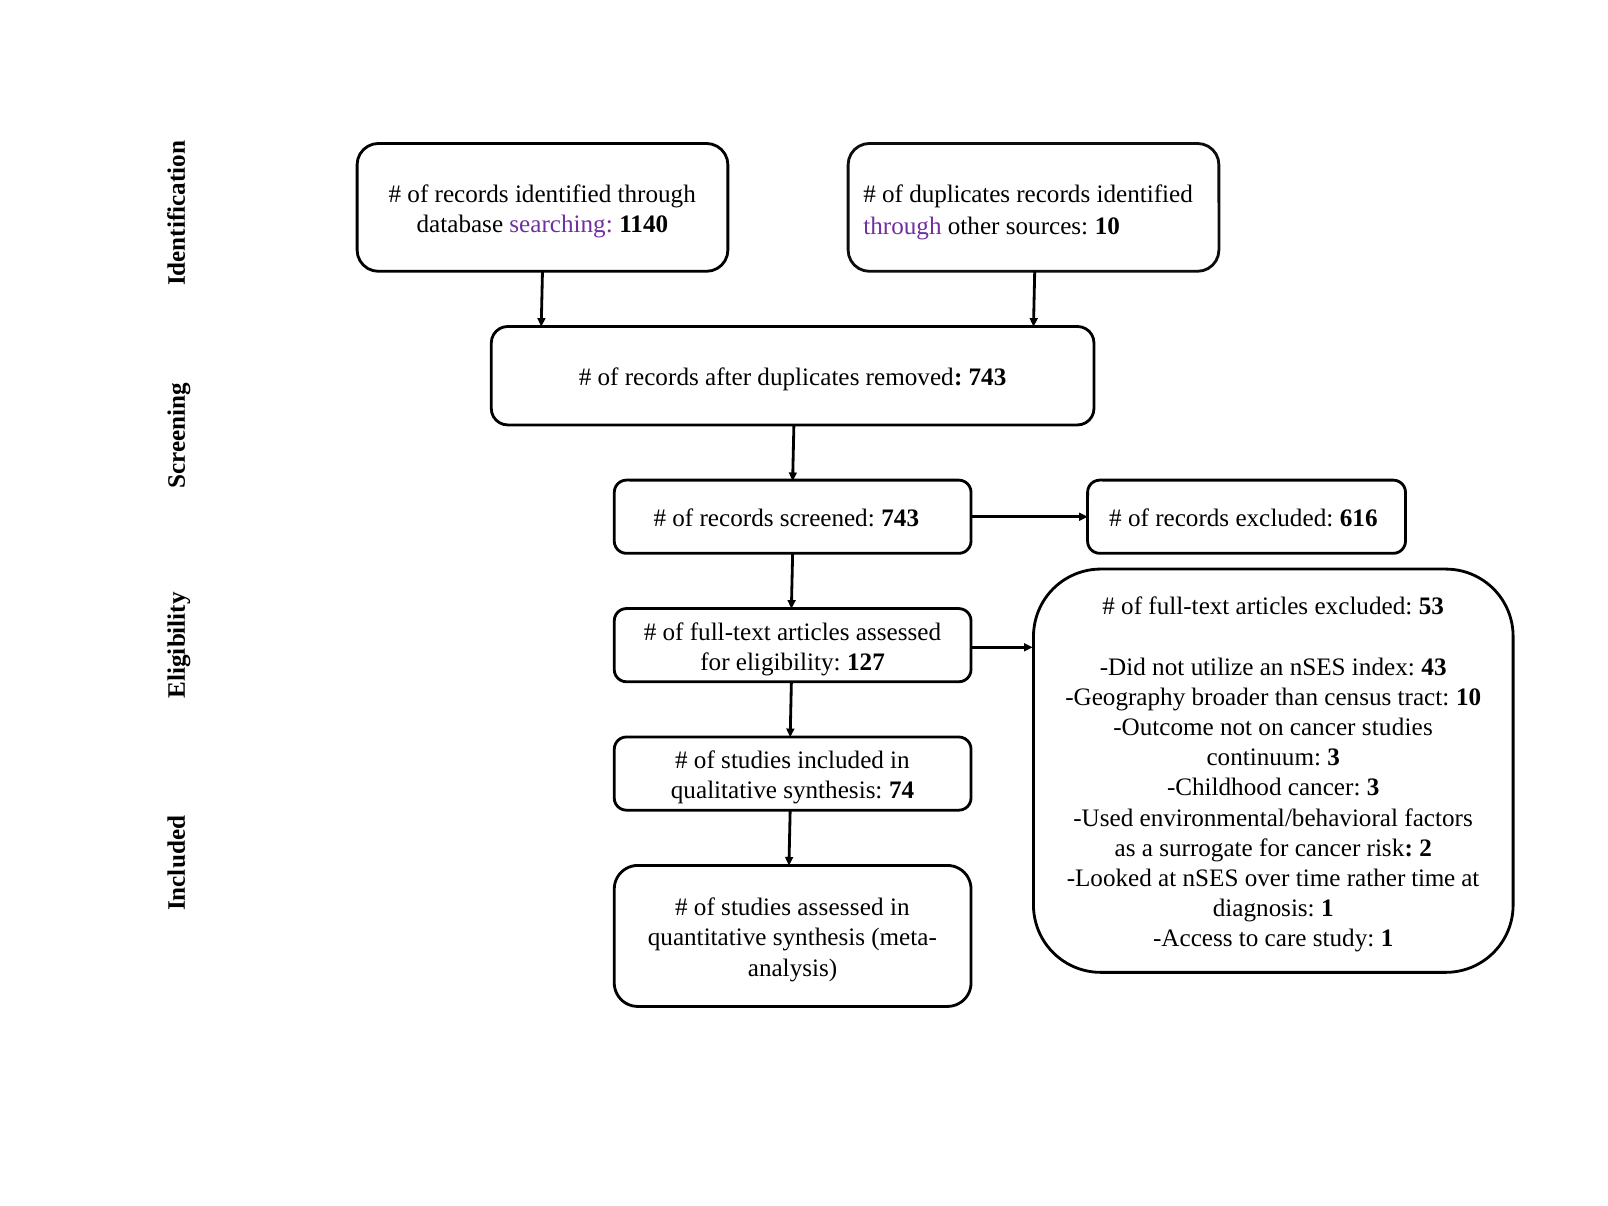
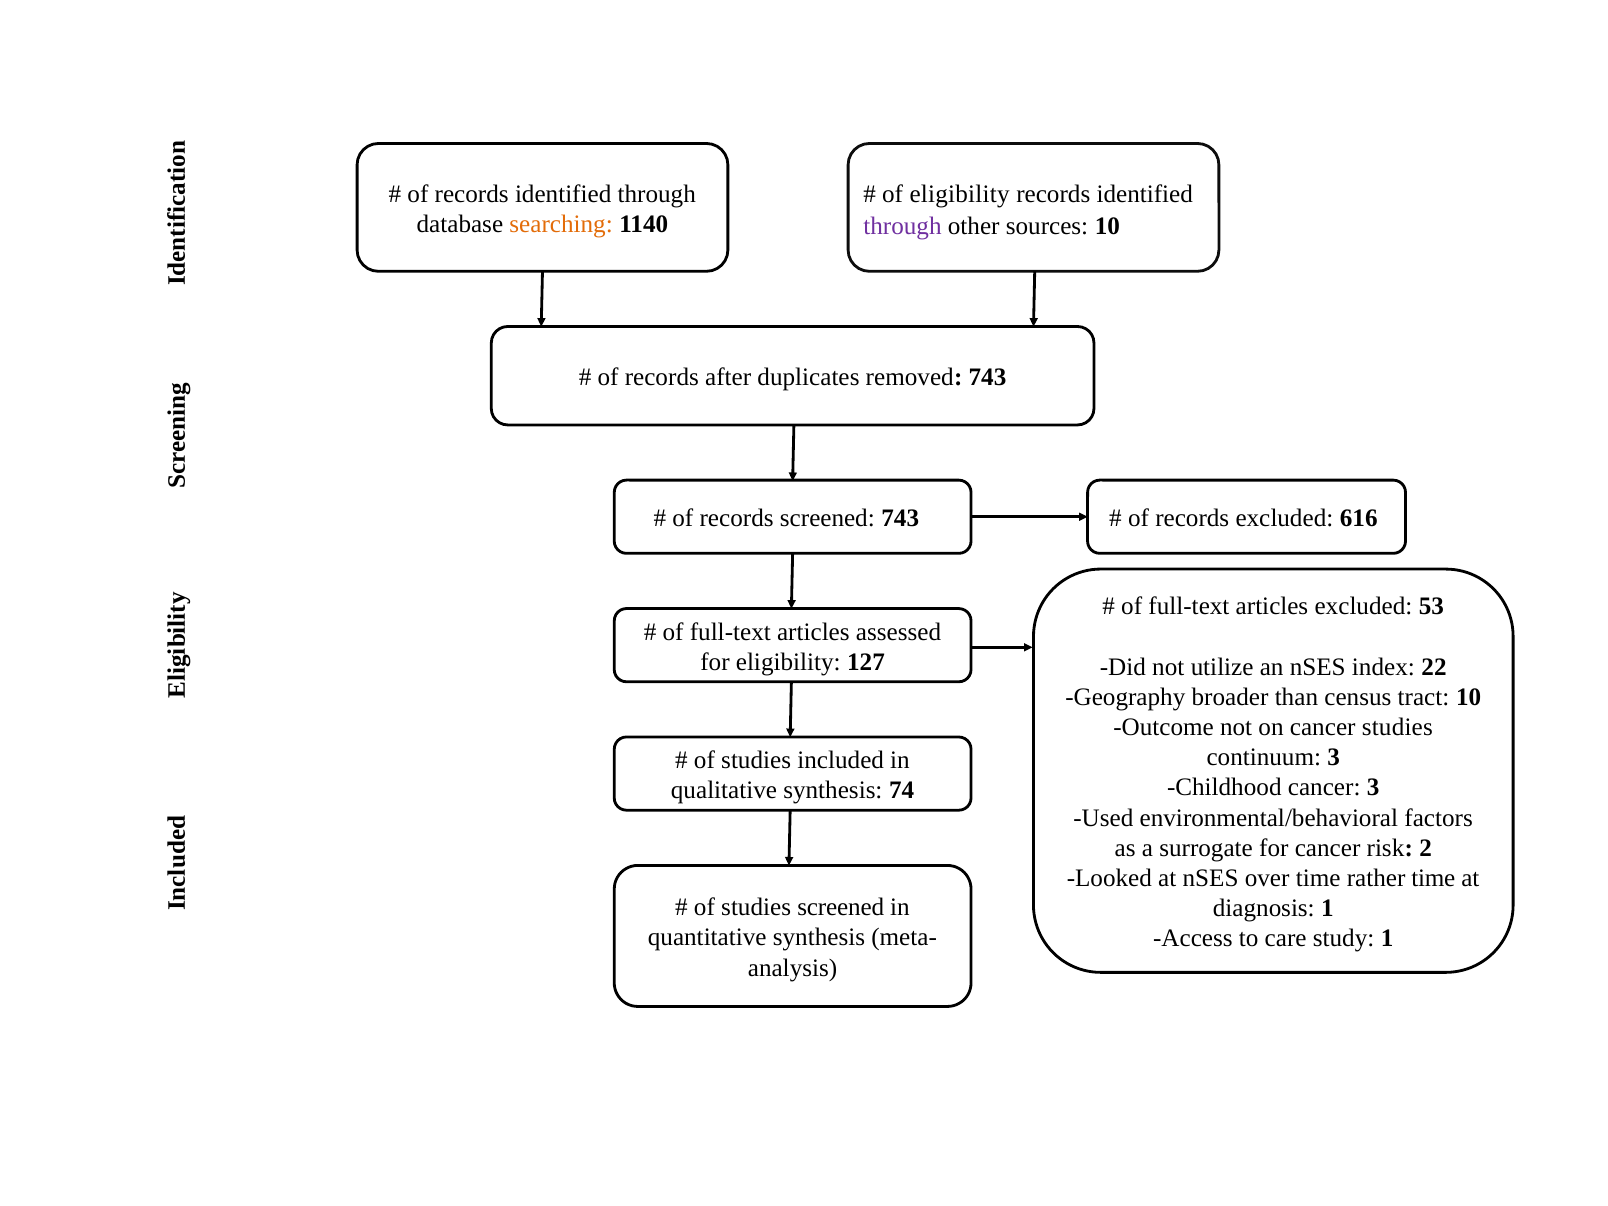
of duplicates: duplicates -> eligibility
searching colour: purple -> orange
43: 43 -> 22
studies assessed: assessed -> screened
